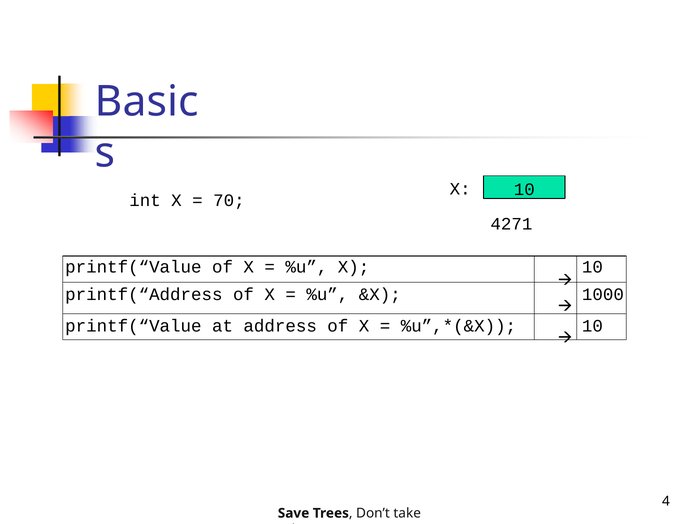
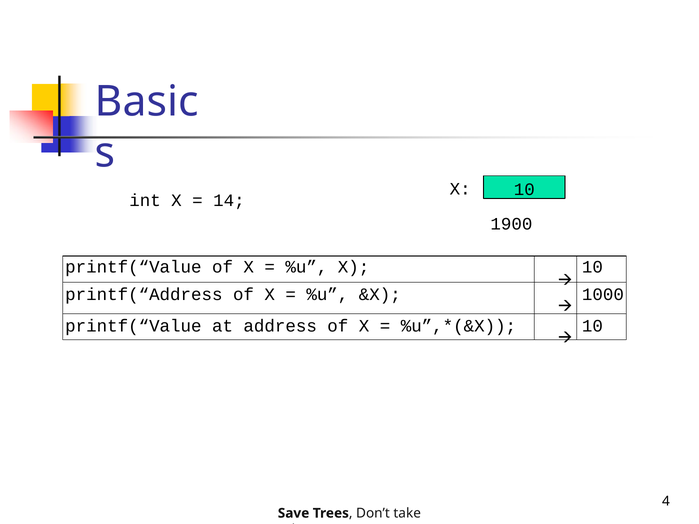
70: 70 -> 14
4271: 4271 -> 1900
